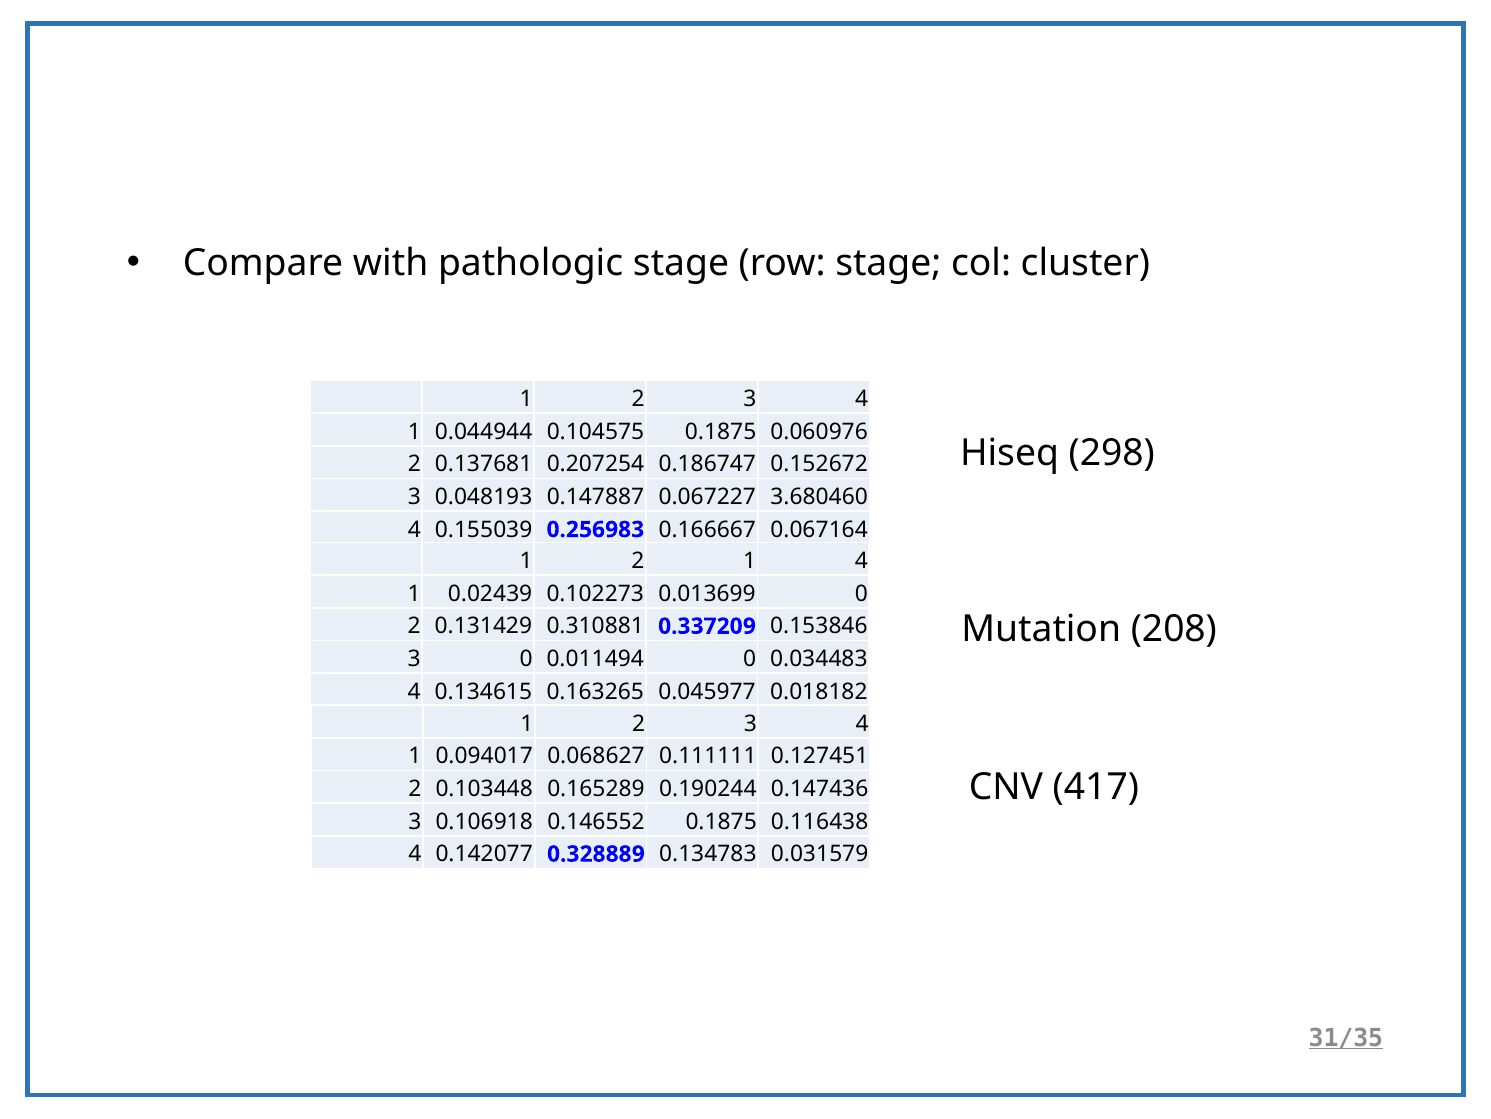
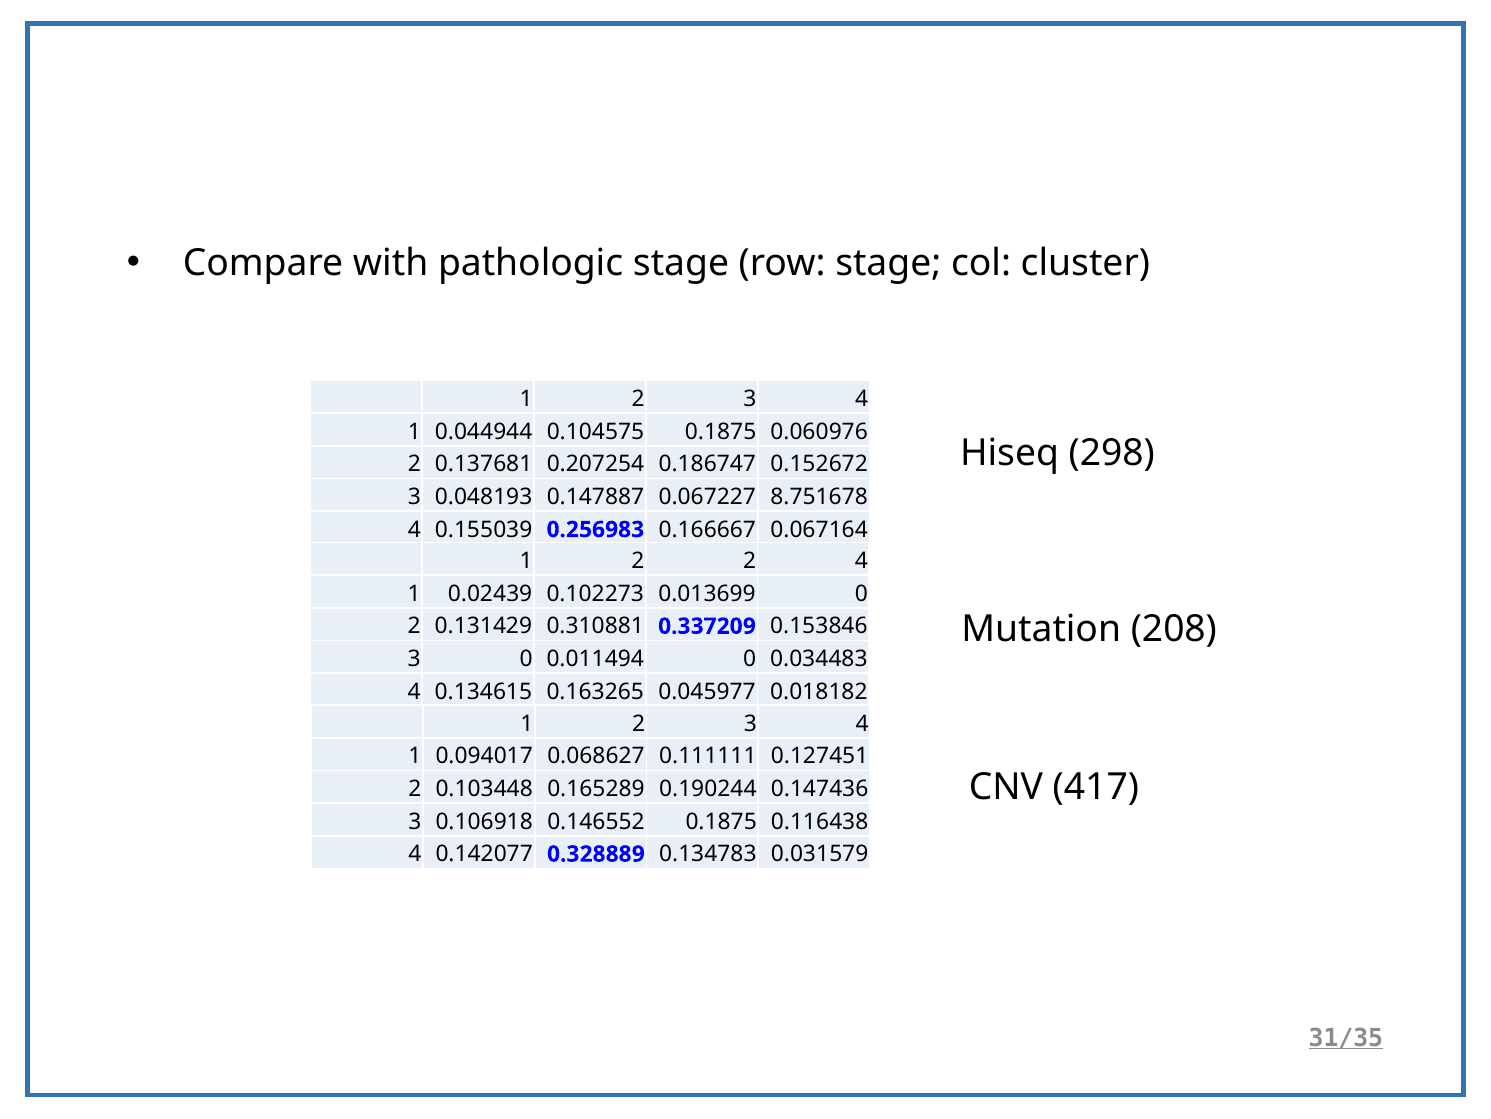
3.680460: 3.680460 -> 8.751678
2 1: 1 -> 2
